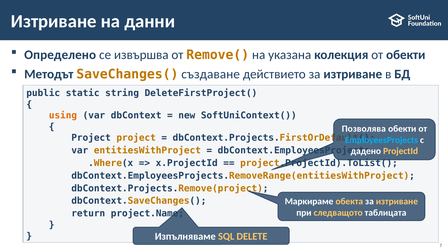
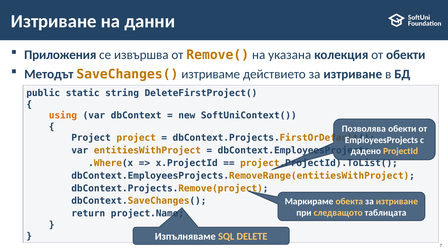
Определено: Определено -> Приложения
създаване: създаване -> изтриваме
EmployeesProjects colour: light blue -> white
